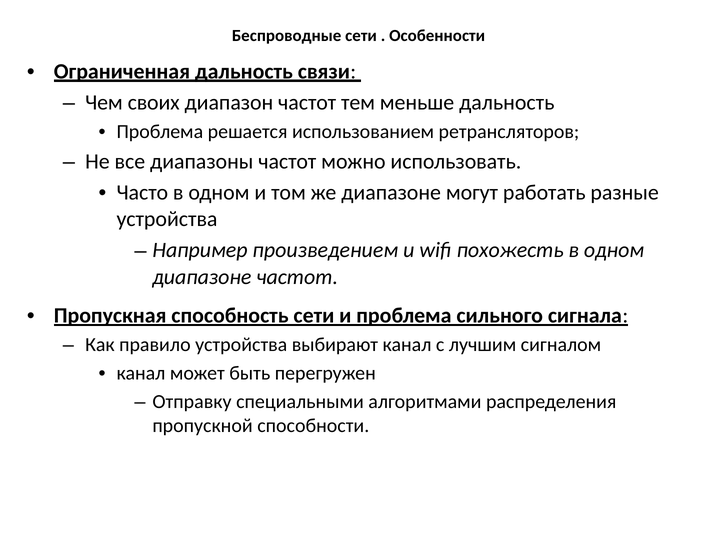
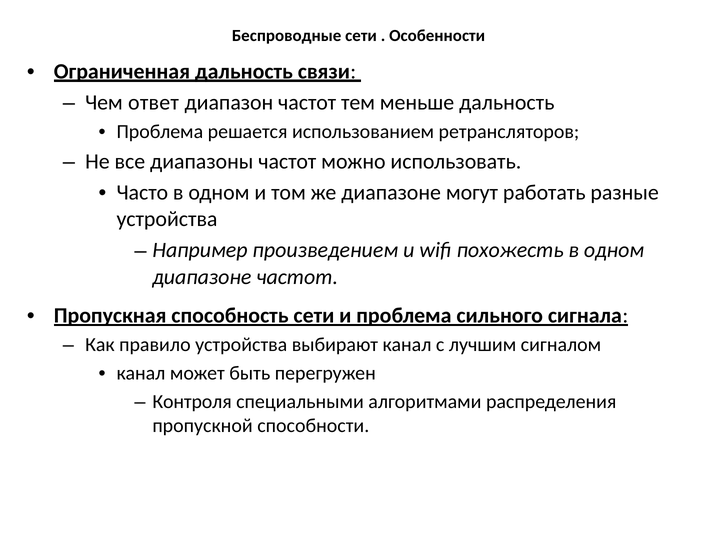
своих: своих -> ответ
Отправку: Отправку -> Контроля
